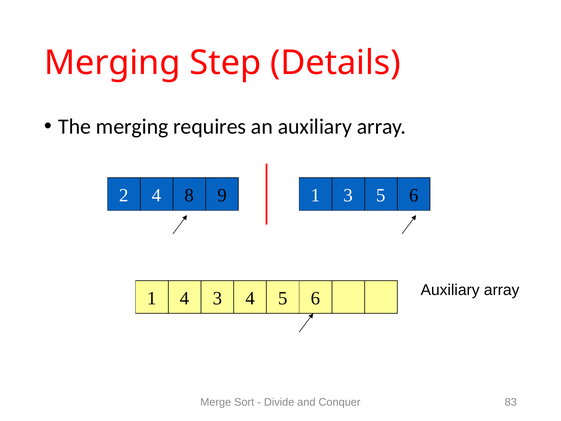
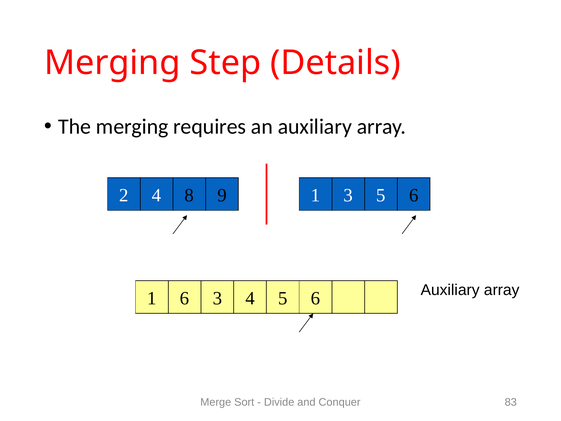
1 4: 4 -> 6
